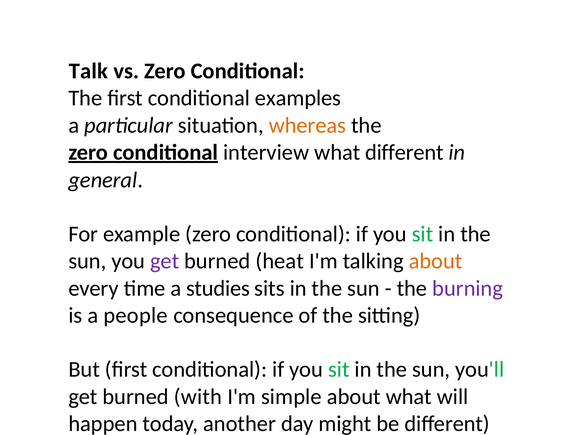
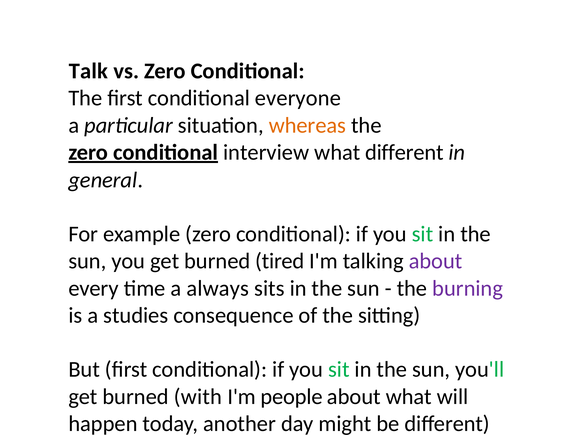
examples: examples -> everyone
get at (165, 261) colour: purple -> black
heat: heat -> tired
about at (436, 261) colour: orange -> purple
studies: studies -> always
people: people -> studies
simple: simple -> people
